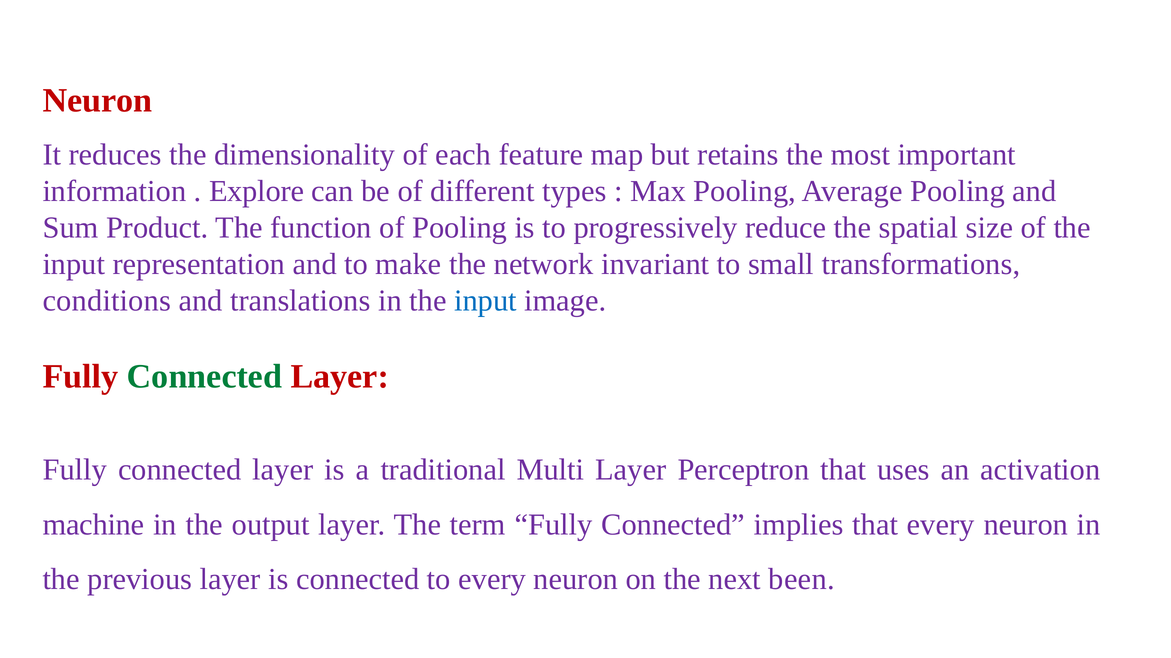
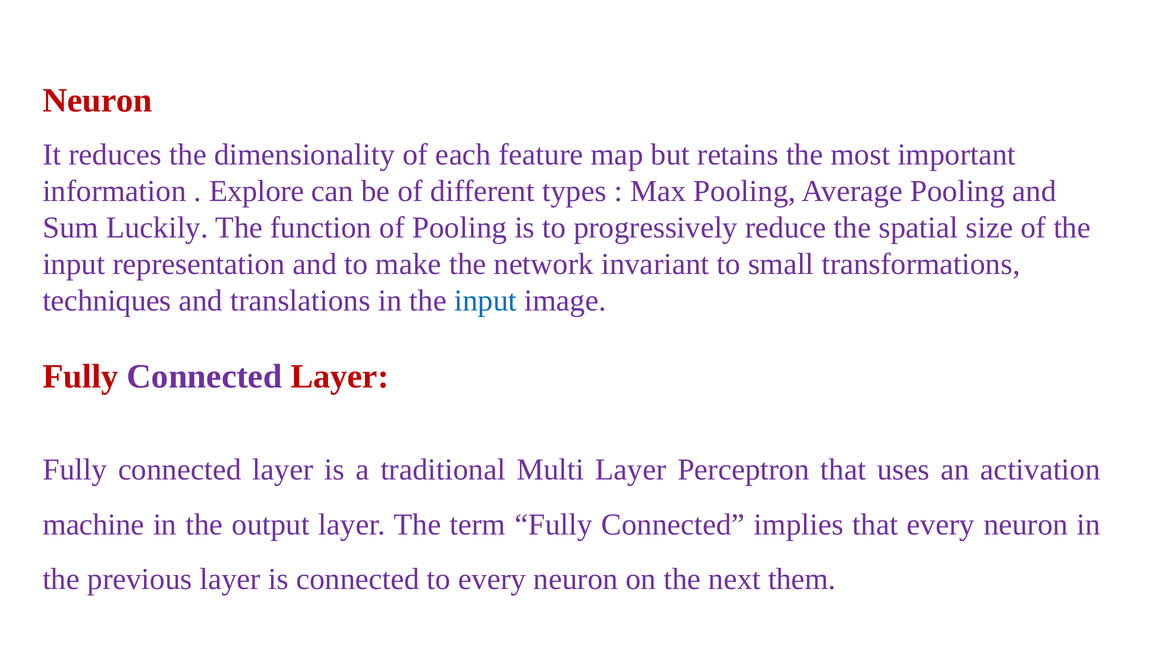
Product: Product -> Luckily
conditions: conditions -> techniques
Connected at (204, 377) colour: green -> purple
been: been -> them
